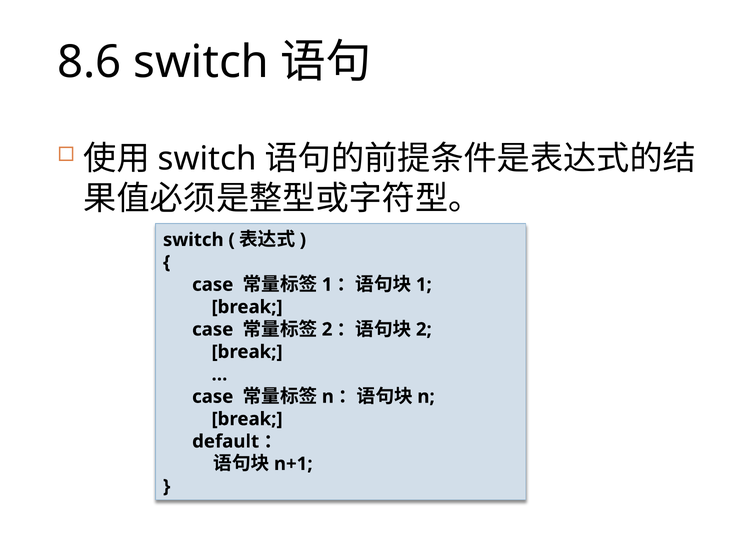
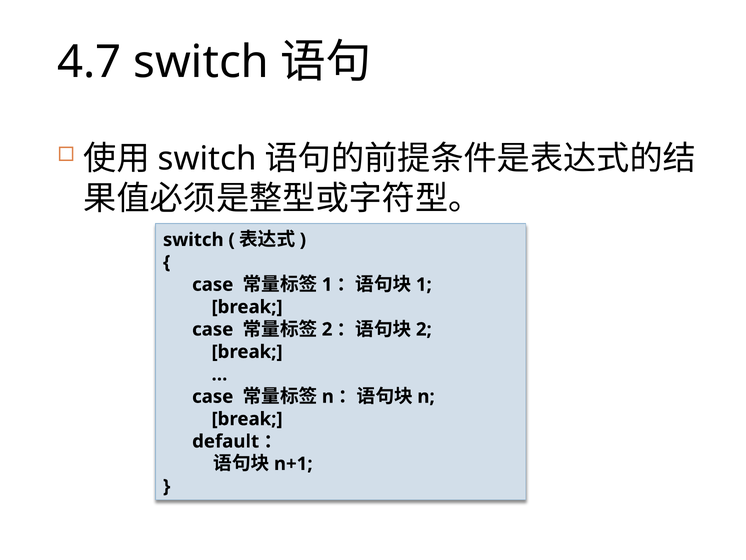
8.6: 8.6 -> 4.7
